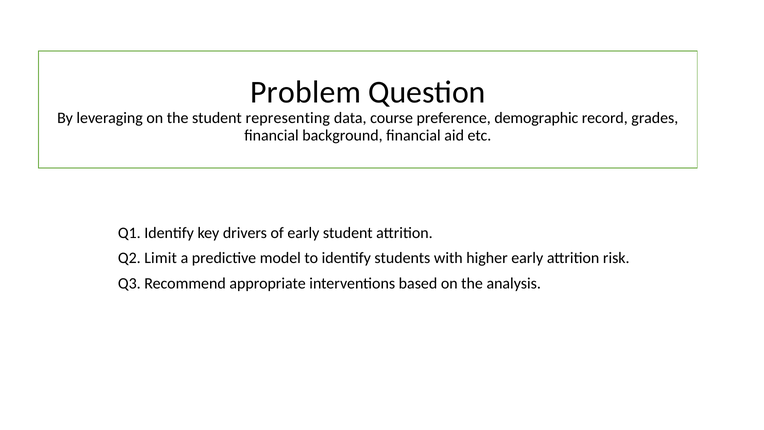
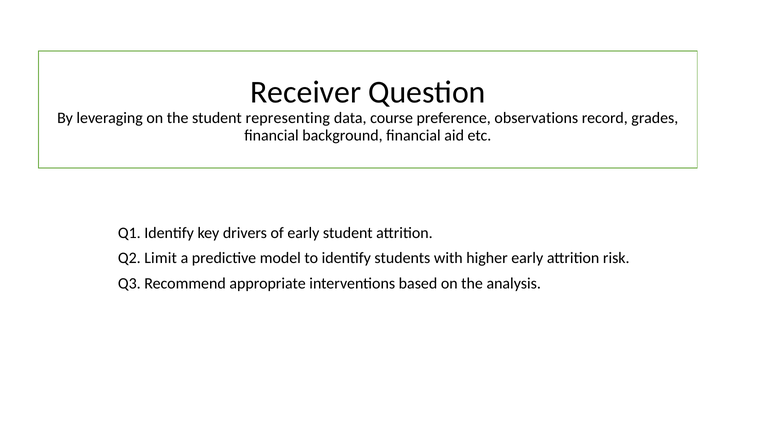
Problem: Problem -> Receiver
demographic: demographic -> observations
